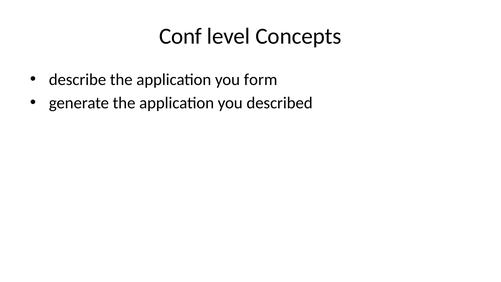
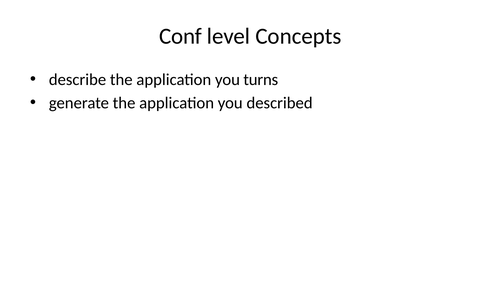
form: form -> turns
